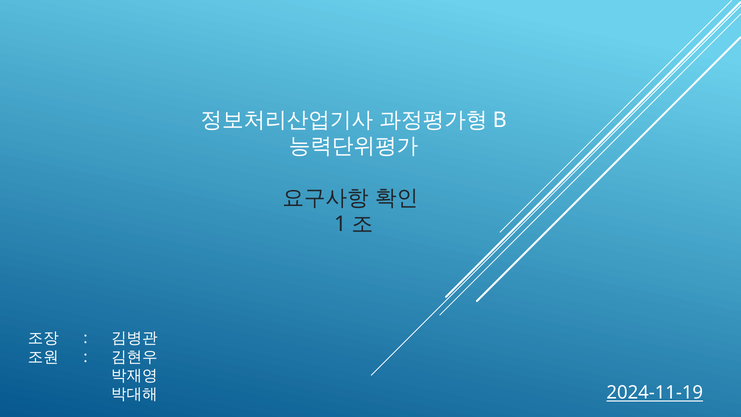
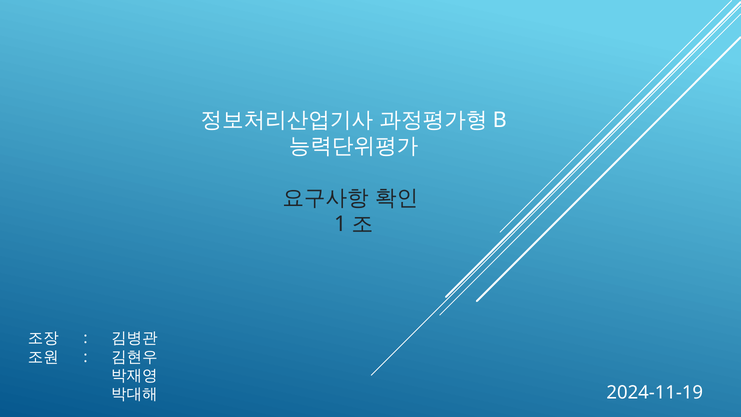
2024-11-19 underline: present -> none
